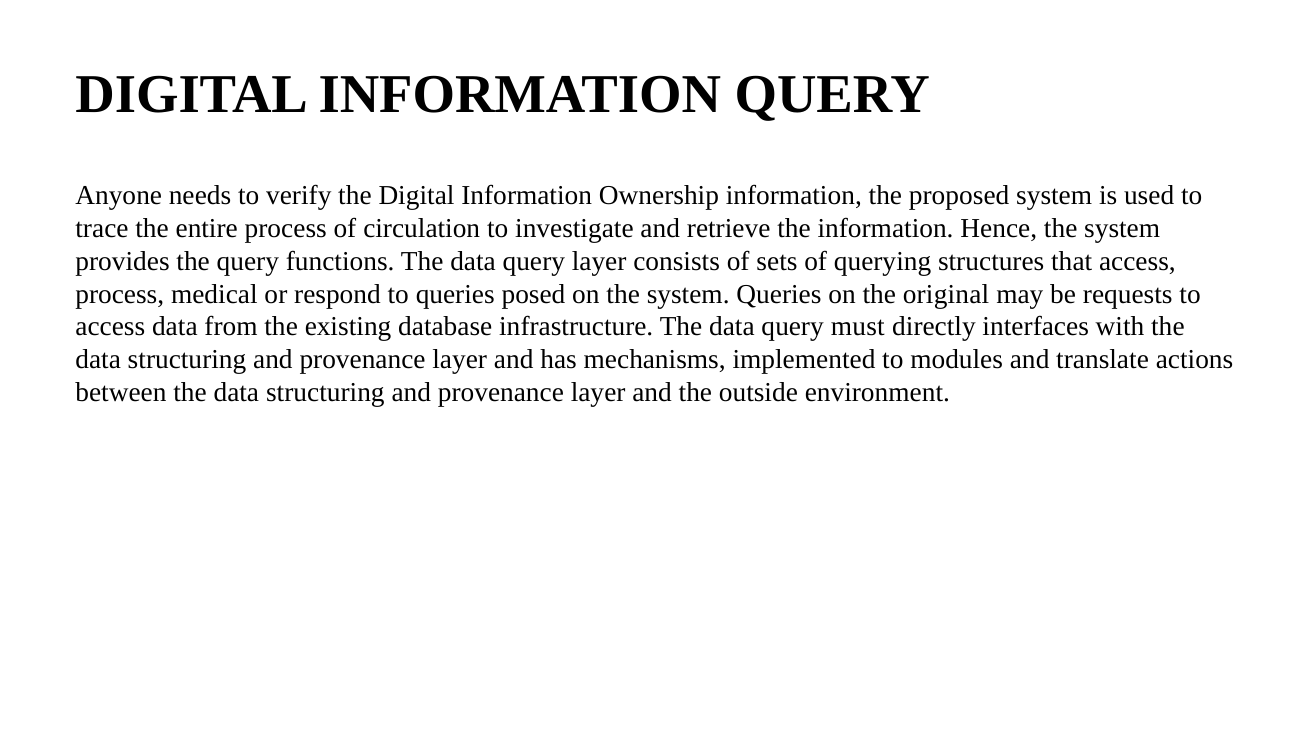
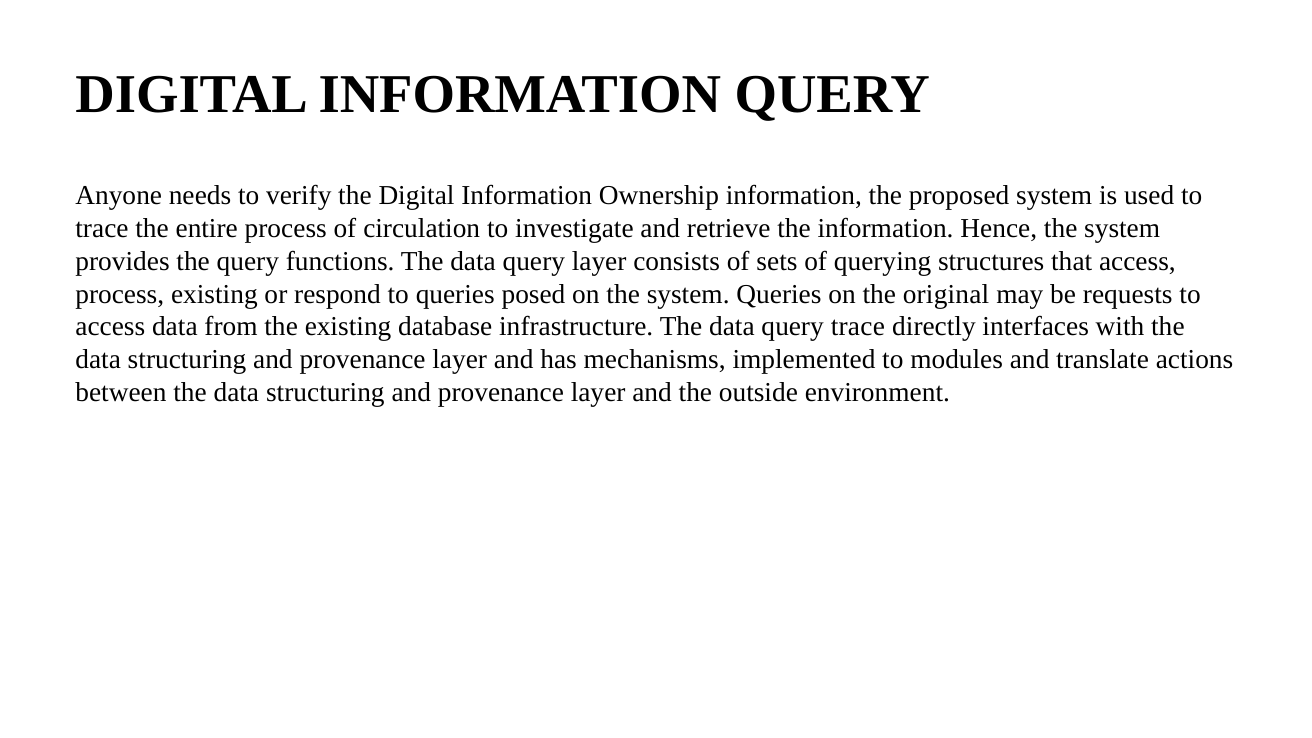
process medical: medical -> existing
query must: must -> trace
